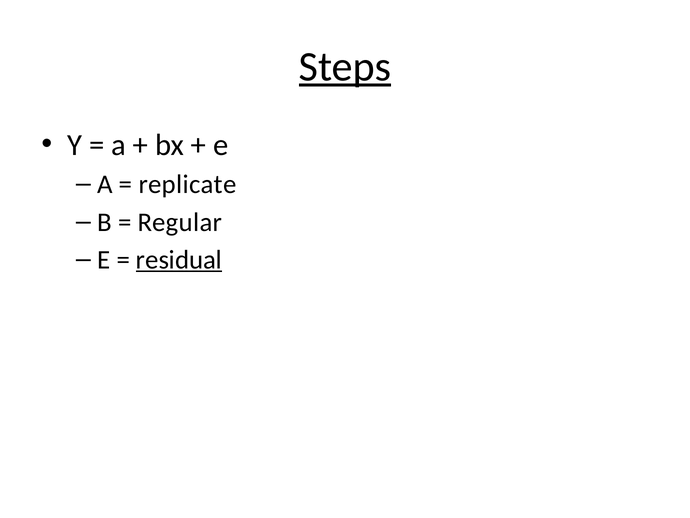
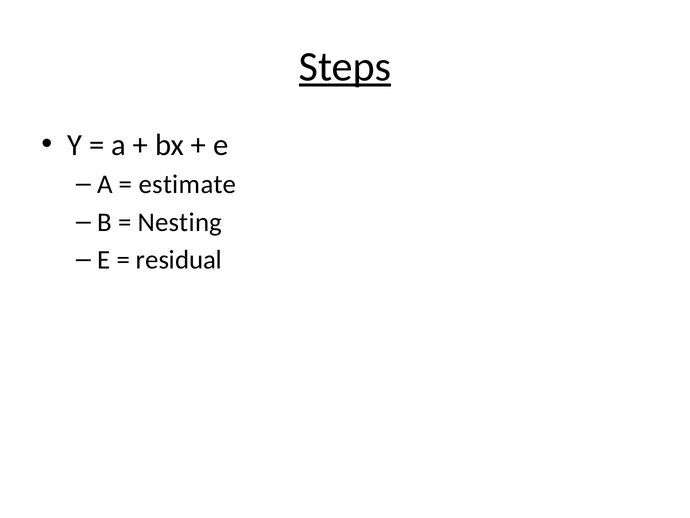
replicate: replicate -> estimate
Regular: Regular -> Nesting
residual underline: present -> none
